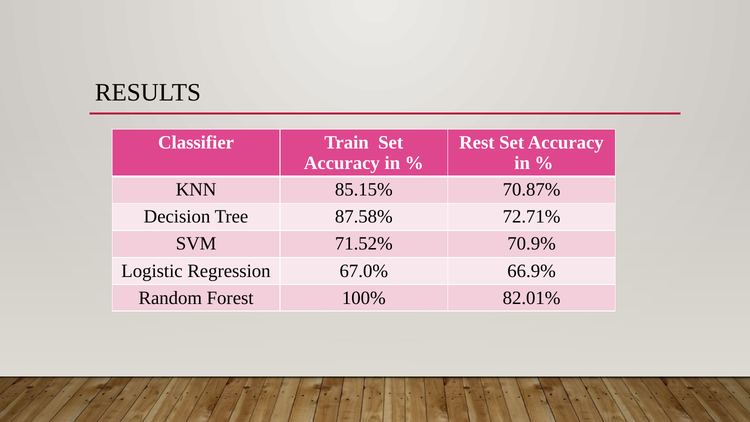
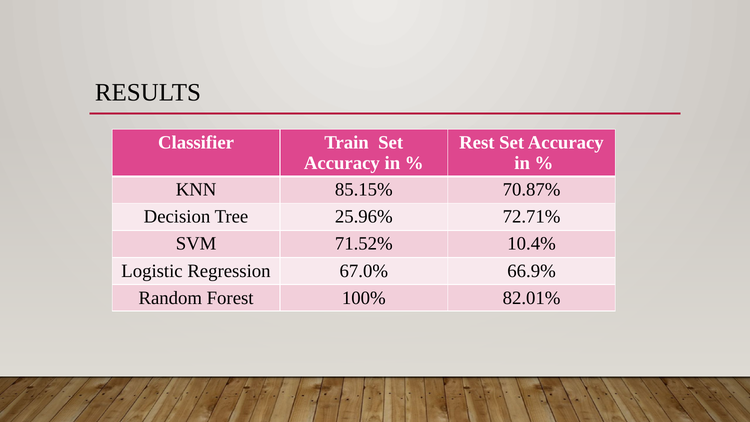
87.58%: 87.58% -> 25.96%
70.9%: 70.9% -> 10.4%
